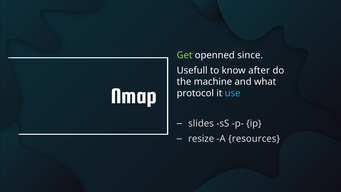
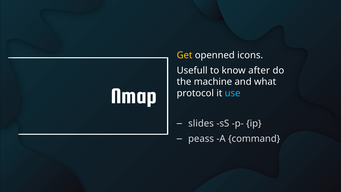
Get colour: light green -> yellow
since: since -> icons
resize: resize -> peass
resources: resources -> command
